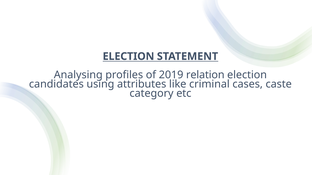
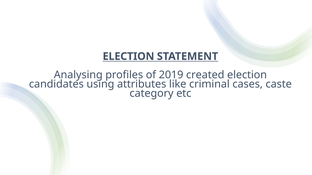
relation: relation -> created
